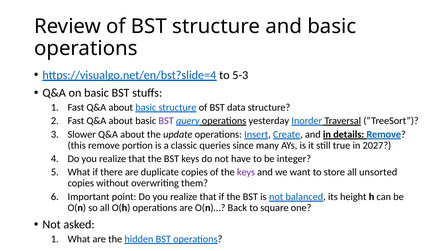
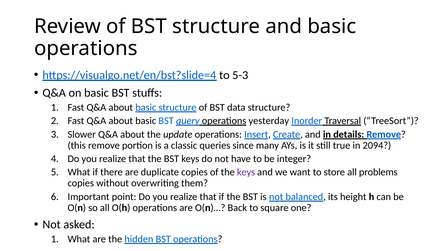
BST at (166, 121) colour: purple -> blue
2027: 2027 -> 2094
unsorted: unsorted -> problems
